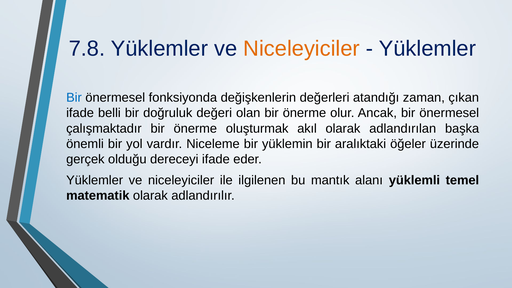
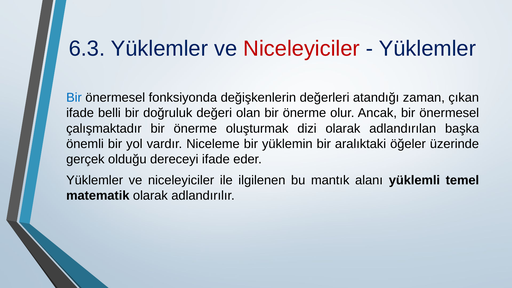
7.8: 7.8 -> 6.3
Niceleyiciler at (302, 49) colour: orange -> red
akıl: akıl -> dizi
